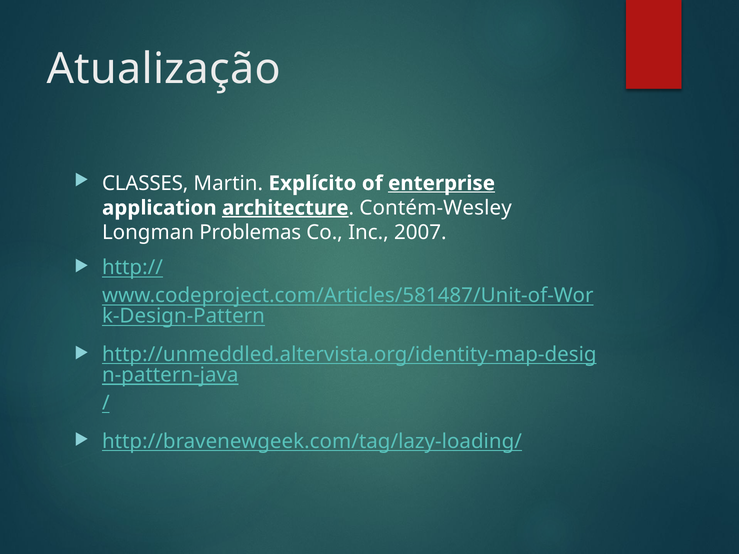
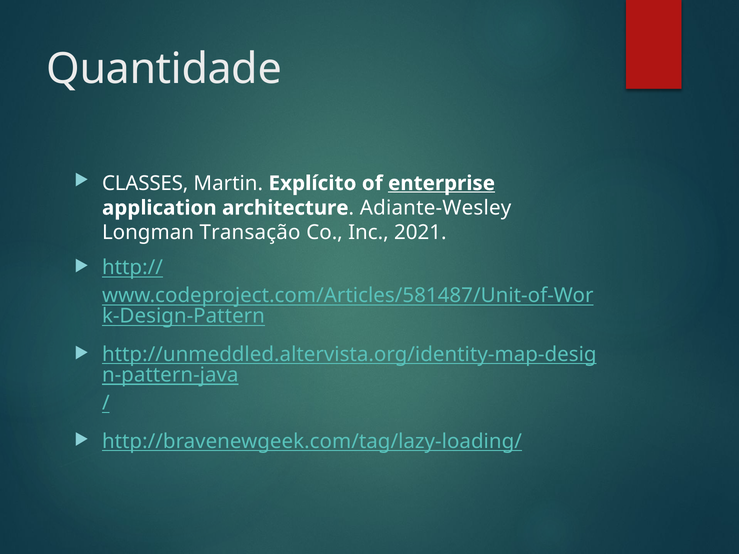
Atualização: Atualização -> Quantidade
architecture underline: present -> none
Contém-Wesley: Contém-Wesley -> Adiante-Wesley
Problemas: Problemas -> Transação
2007: 2007 -> 2021
